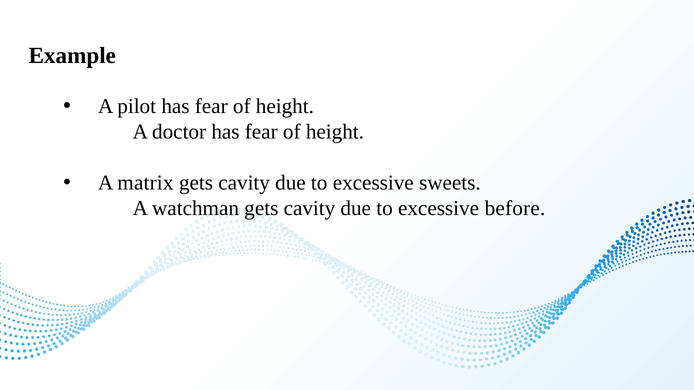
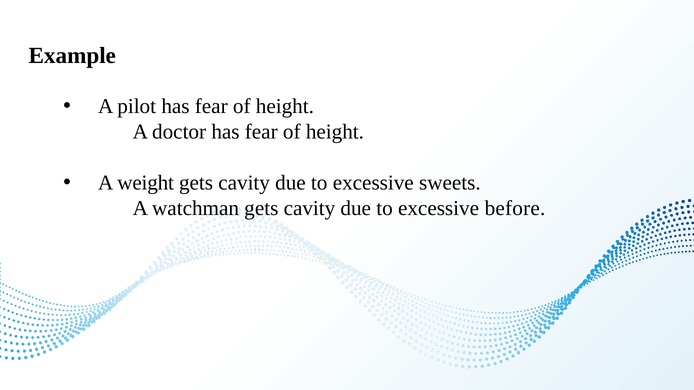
matrix: matrix -> weight
